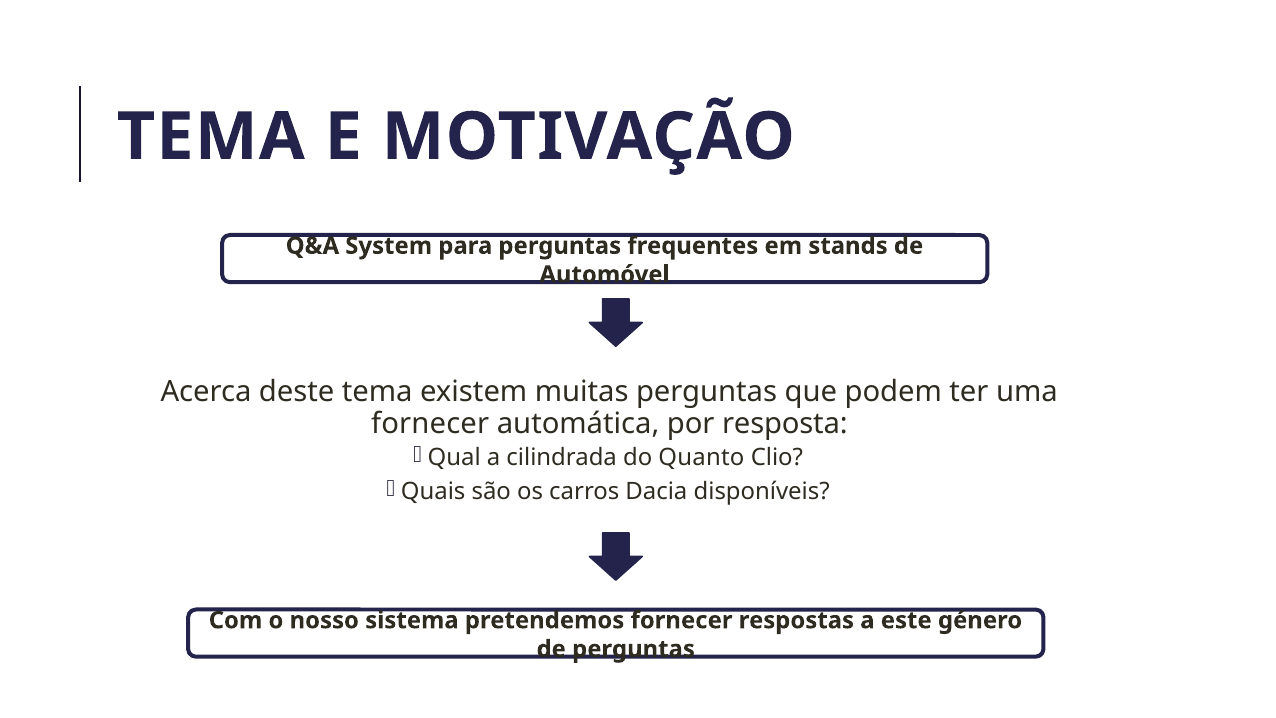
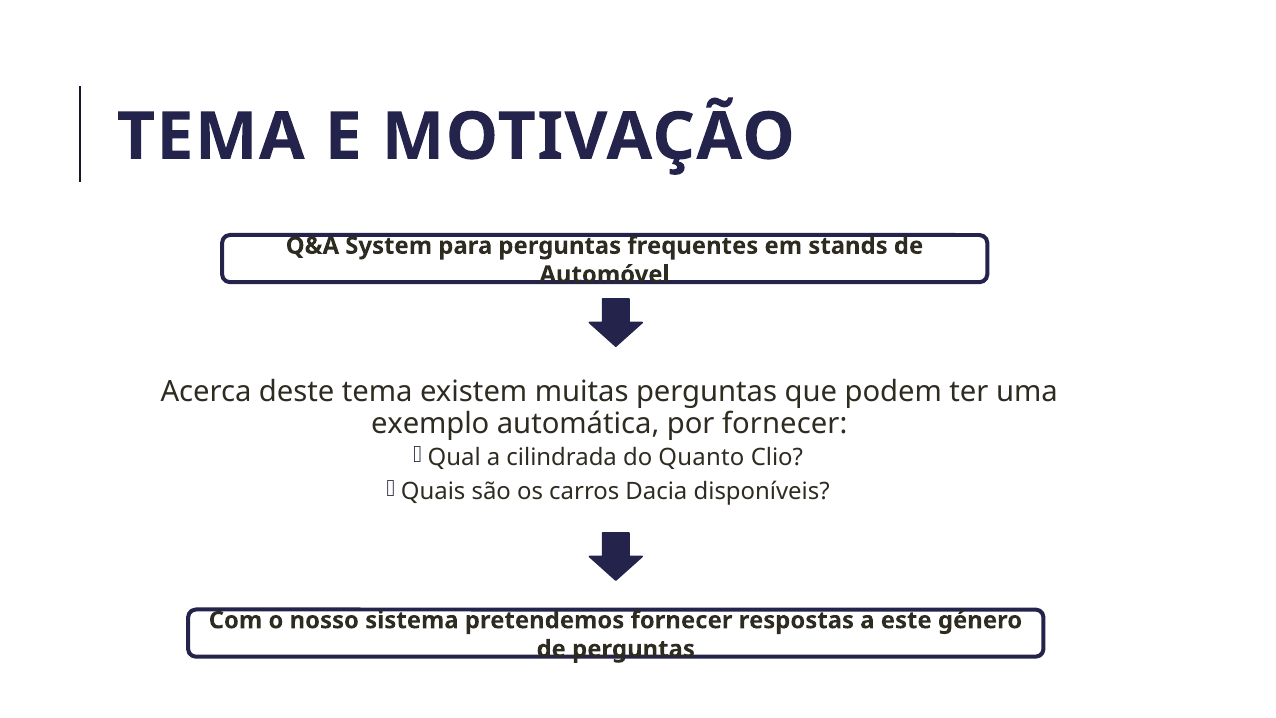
fornecer at (430, 424): fornecer -> exemplo
por resposta: resposta -> fornecer
